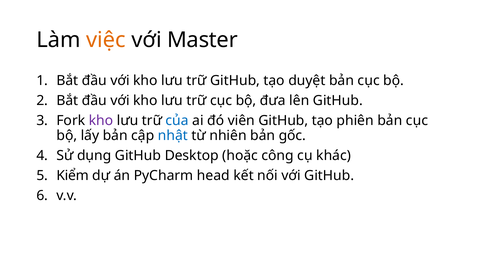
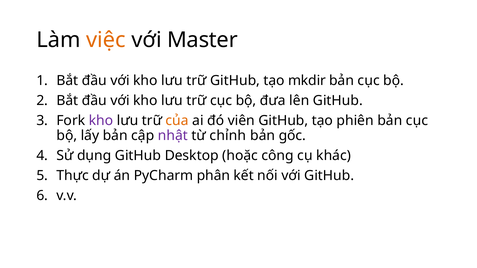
duyệt: duyệt -> mkdir
của colour: blue -> orange
nhật colour: blue -> purple
nhiên: nhiên -> chỉnh
Kiểm: Kiểm -> Thực
head: head -> phân
